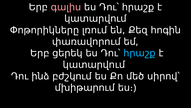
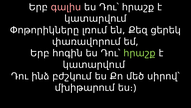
հոգին: հոգին -> ցերեկ
ցերեկ: ցերեկ -> հոգին
հրաշք at (140, 53) colour: light blue -> light green
